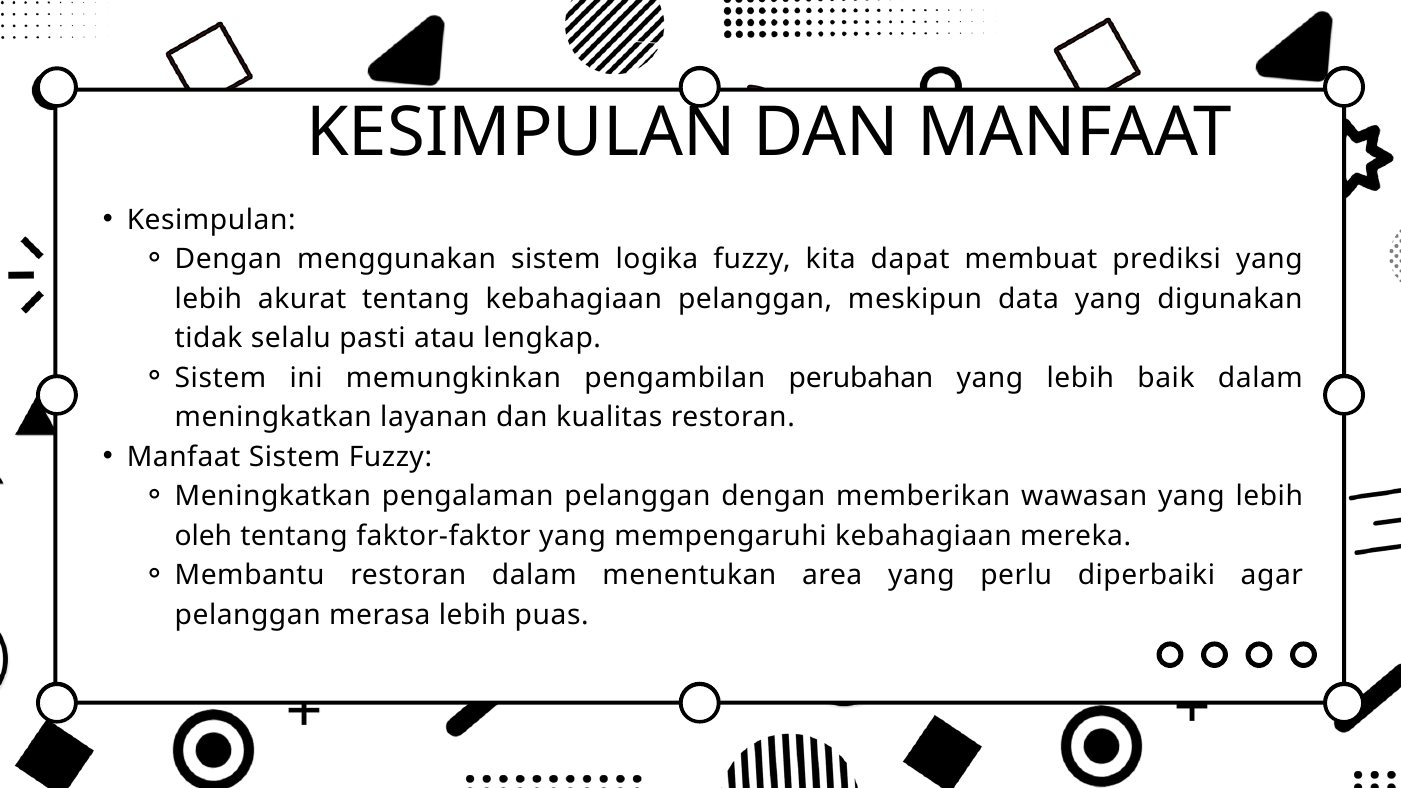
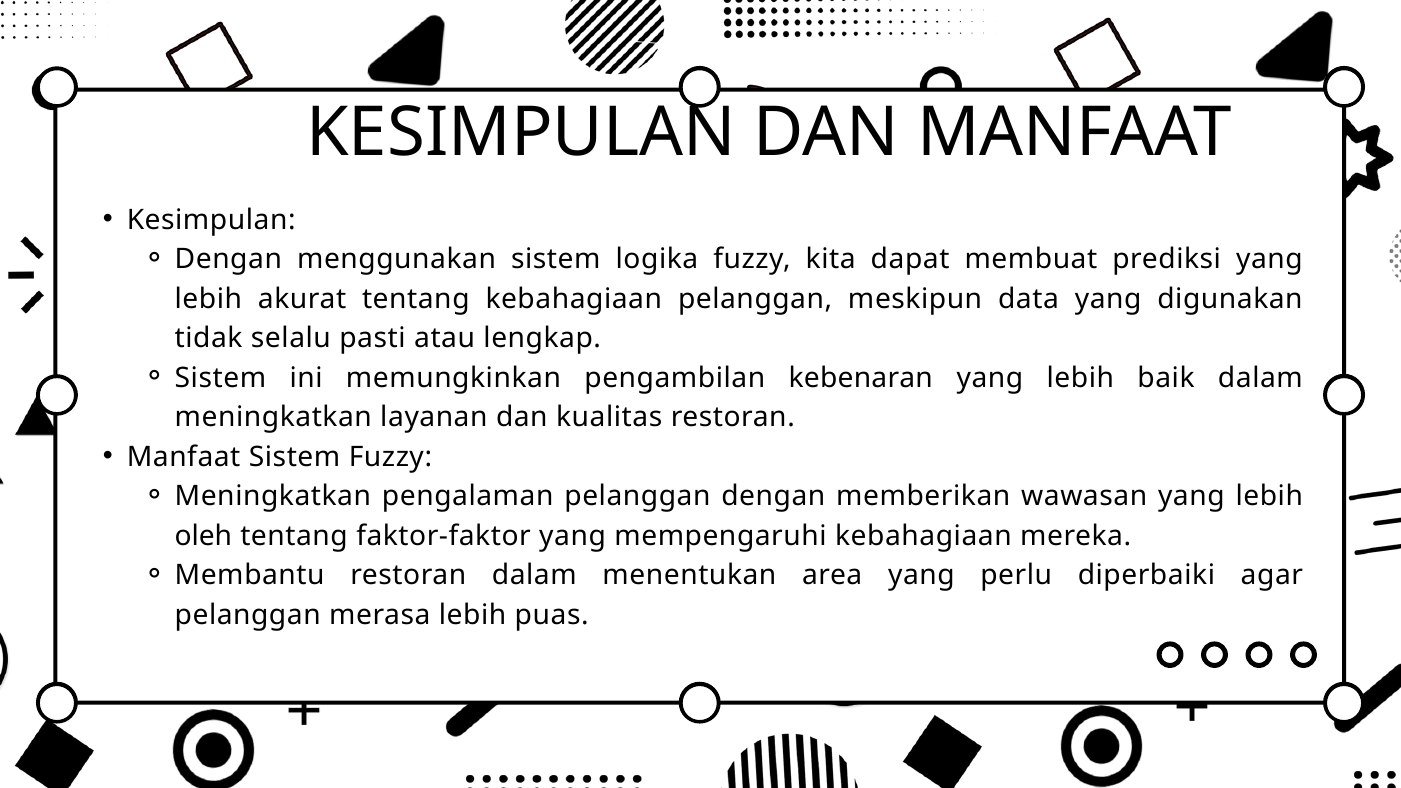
perubahan: perubahan -> kebenaran
